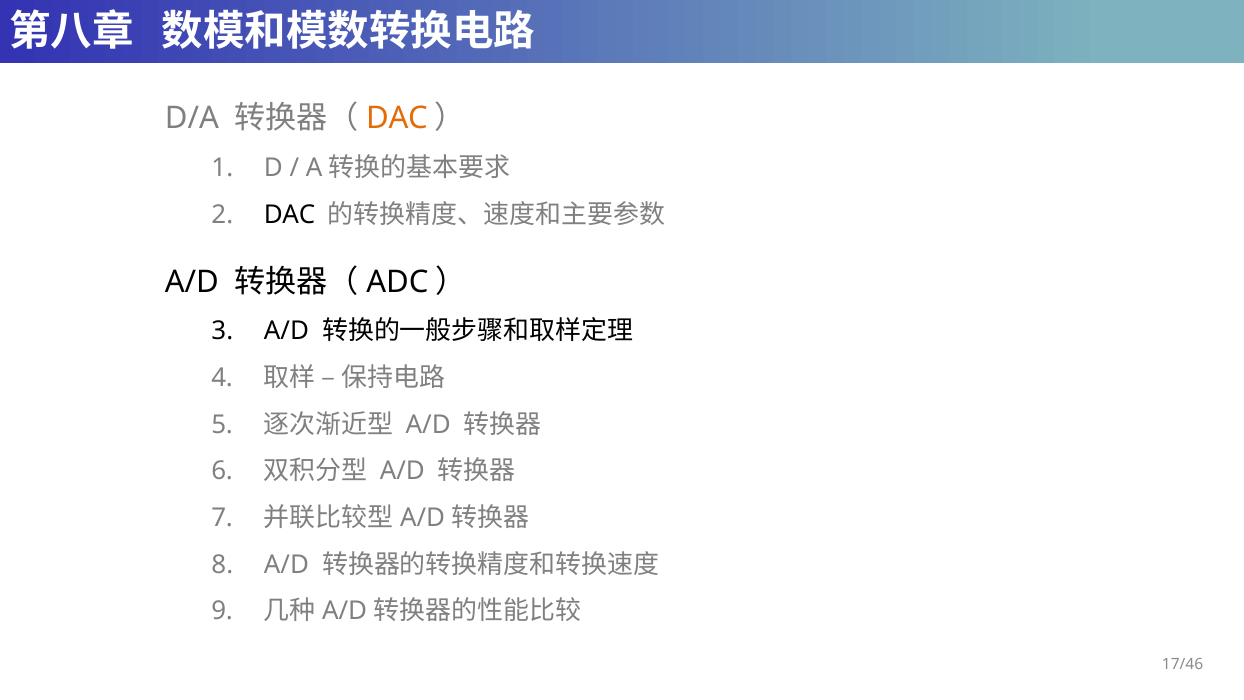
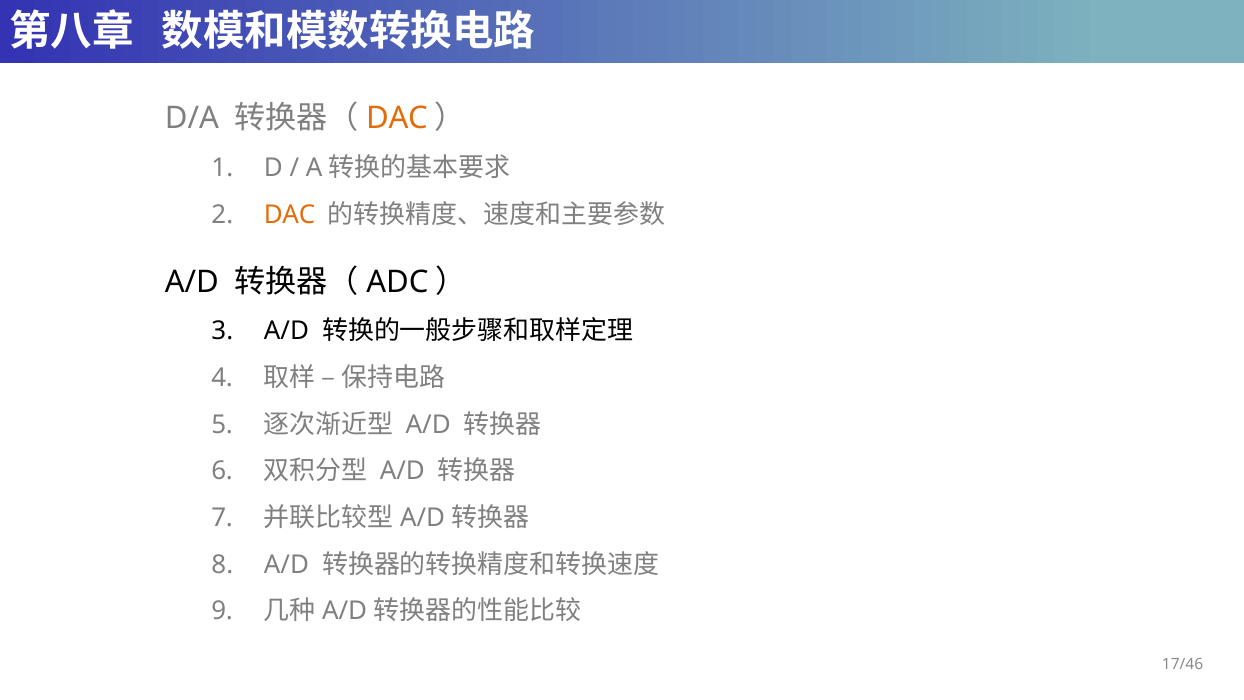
DAC at (289, 215) colour: black -> orange
